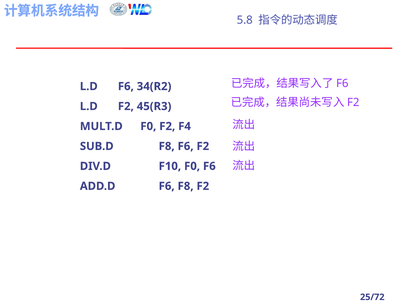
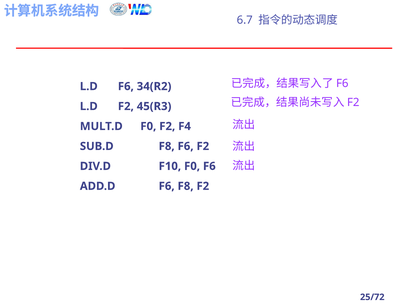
5.8: 5.8 -> 6.7
